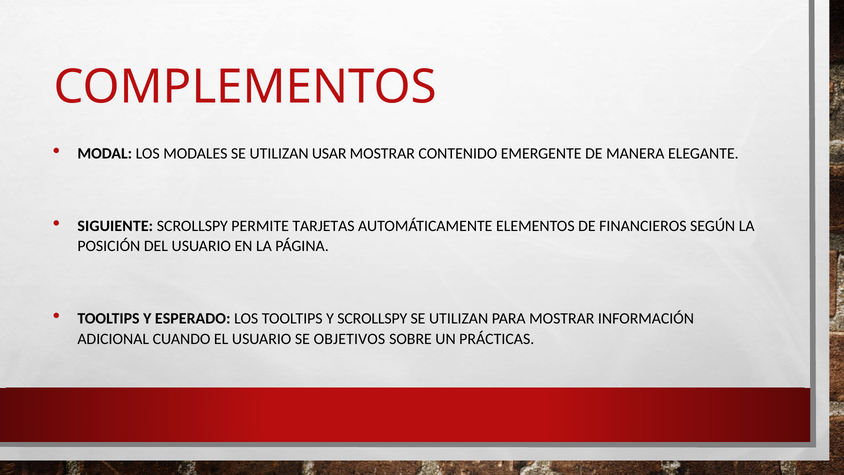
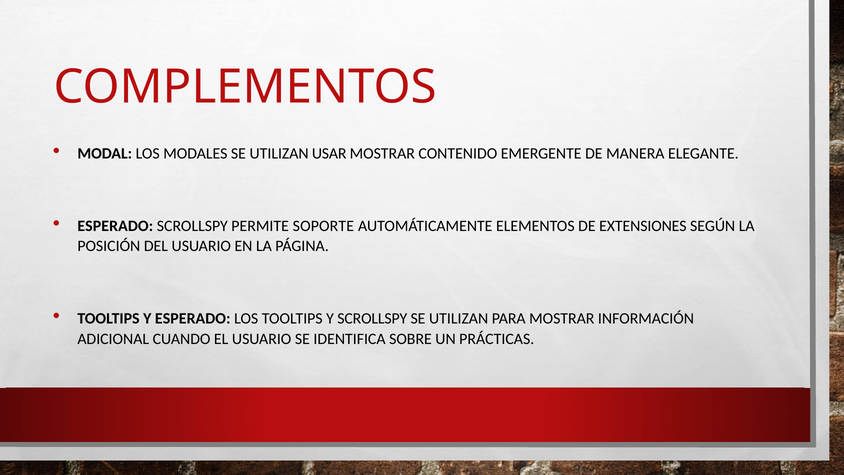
SIGUIENTE at (115, 226): SIGUIENTE -> ESPERADO
TARJETAS: TARJETAS -> SOPORTE
FINANCIEROS: FINANCIEROS -> EXTENSIONES
OBJETIVOS: OBJETIVOS -> IDENTIFICA
